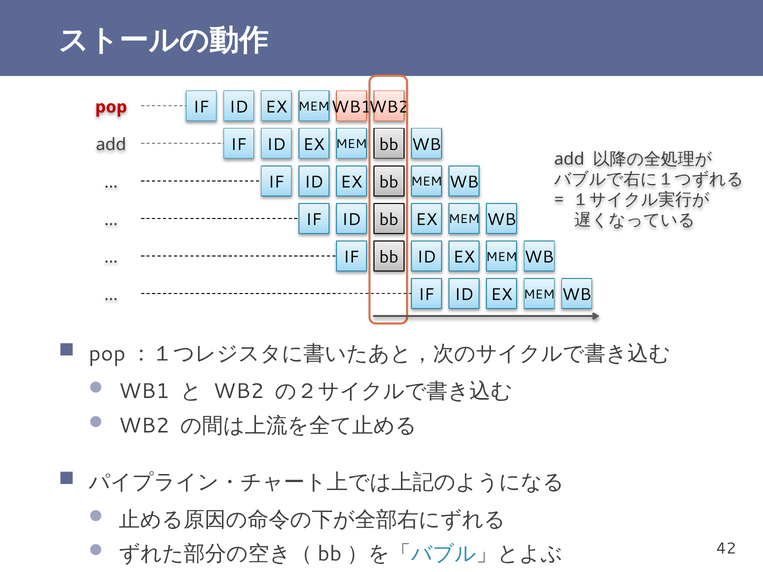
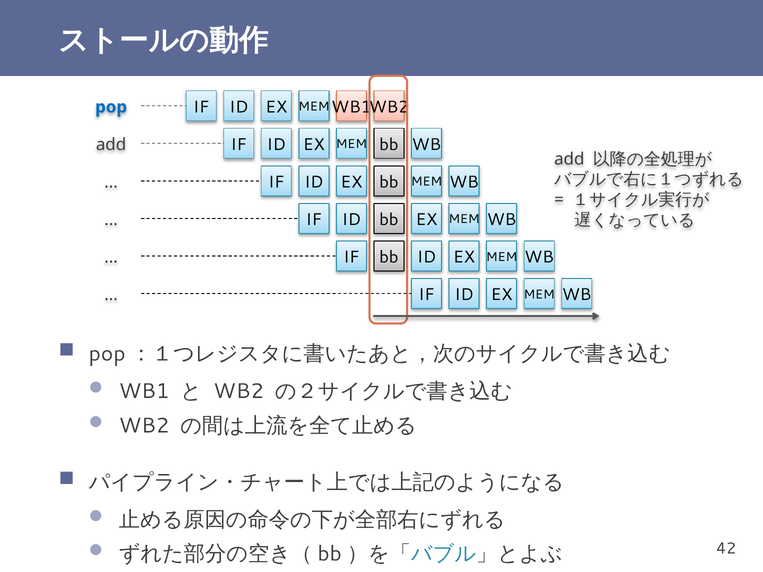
pop colour: red -> blue
